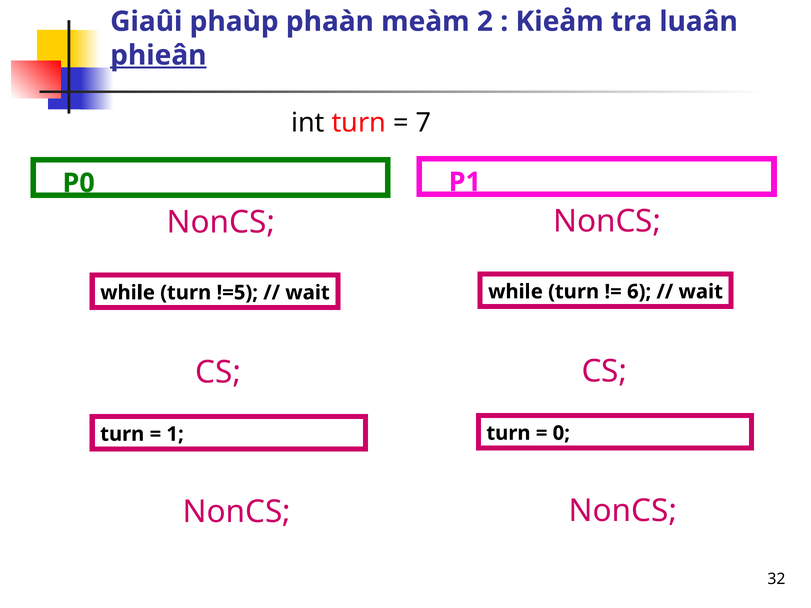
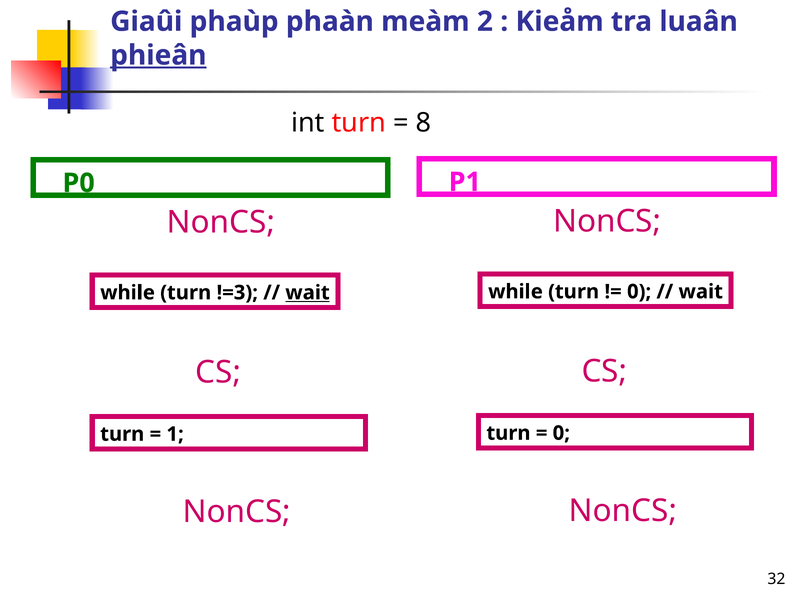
7: 7 -> 8
6 at (639, 292): 6 -> 0
!=5: !=5 -> !=3
wait at (307, 293) underline: none -> present
